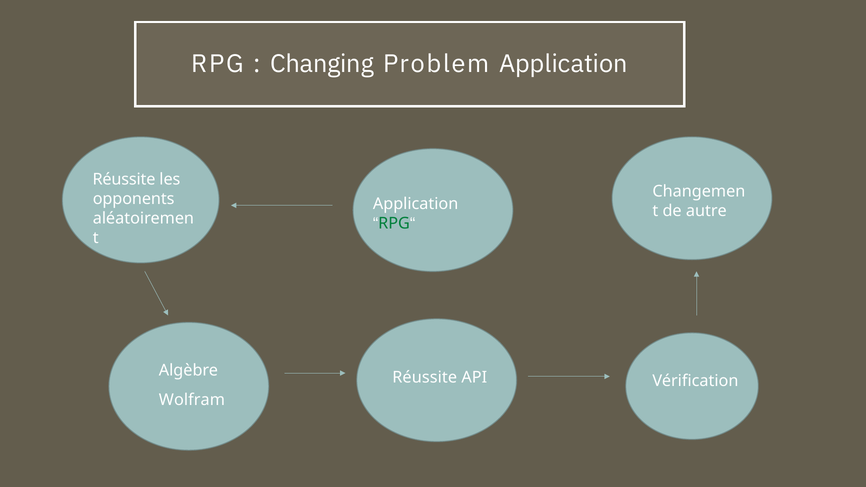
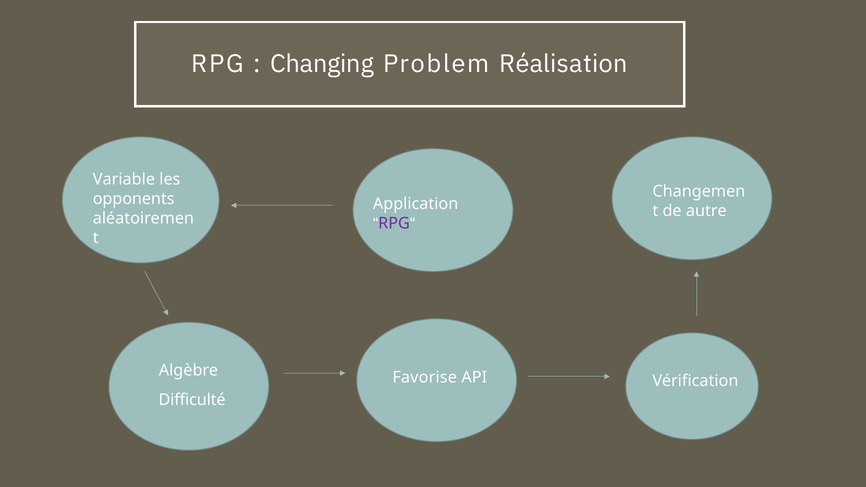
Problem Application: Application -> Réalisation
Réussite at (124, 180): Réussite -> Variable
RPG at (394, 224) colour: green -> purple
Réussite at (425, 377): Réussite -> Favorise
Wolfram: Wolfram -> Difficulté
